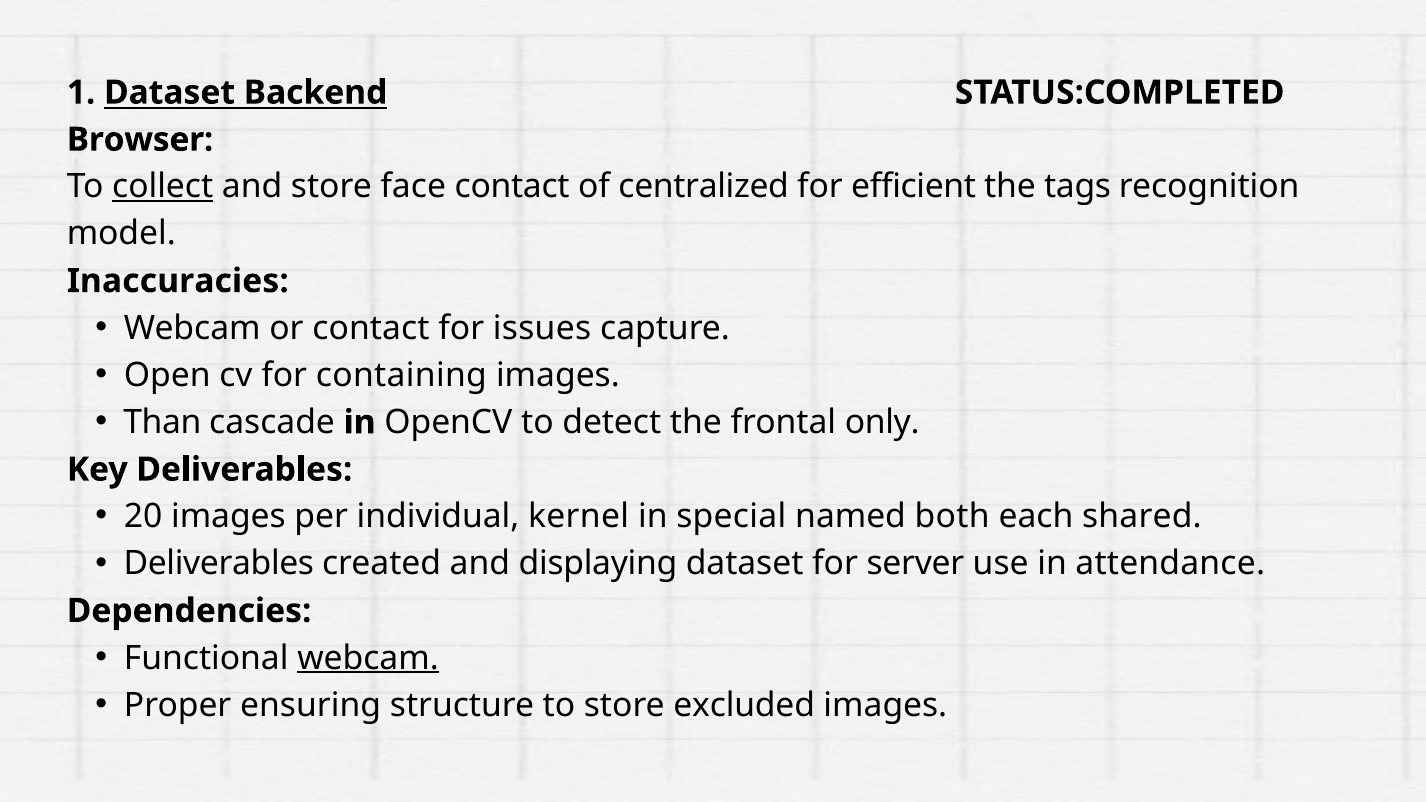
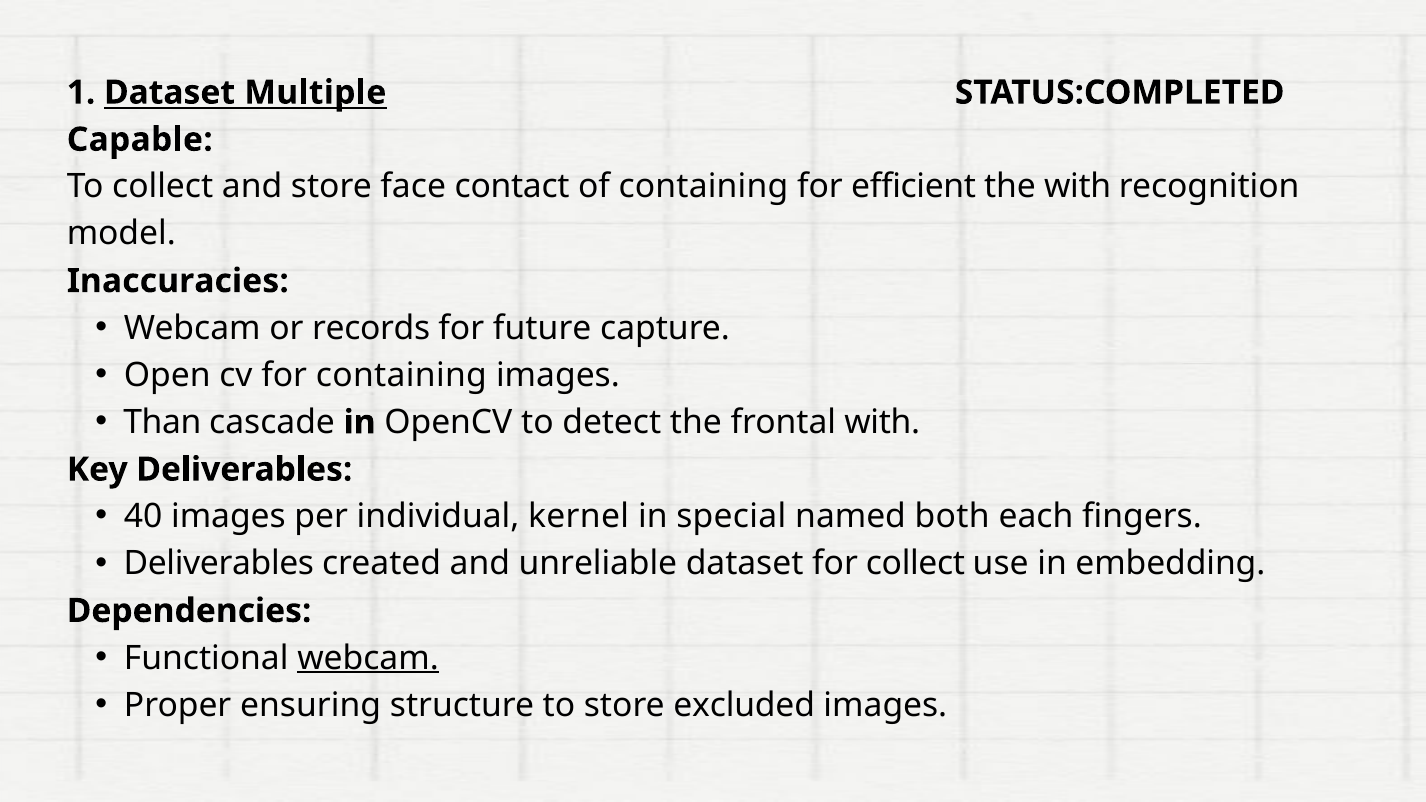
Backend: Backend -> Multiple
Browser: Browser -> Capable
collect at (163, 187) underline: present -> none
of centralized: centralized -> containing
the tags: tags -> with
or contact: contact -> records
issues: issues -> future
frontal only: only -> with
20: 20 -> 40
shared: shared -> fingers
displaying: displaying -> unreliable
for server: server -> collect
attendance: attendance -> embedding
